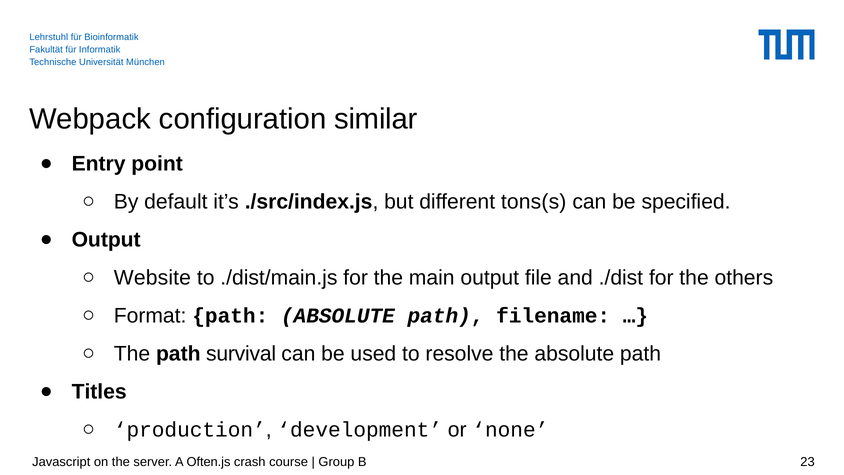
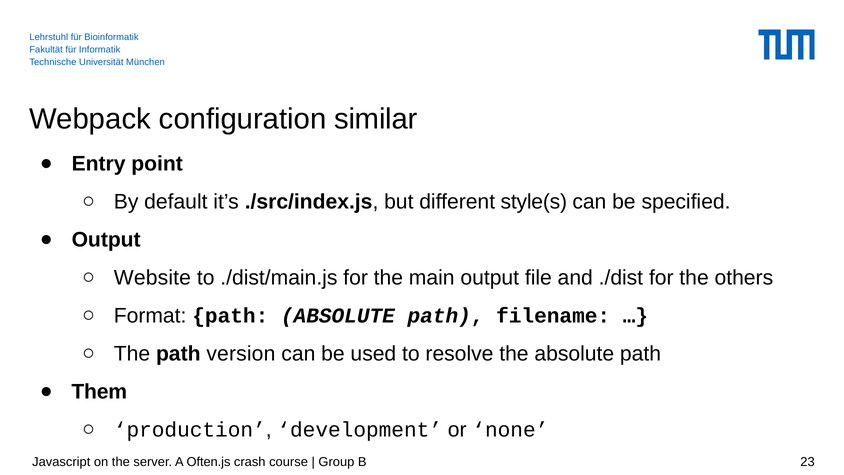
tons(s: tons(s -> style(s
survival: survival -> version
Titles: Titles -> Them
